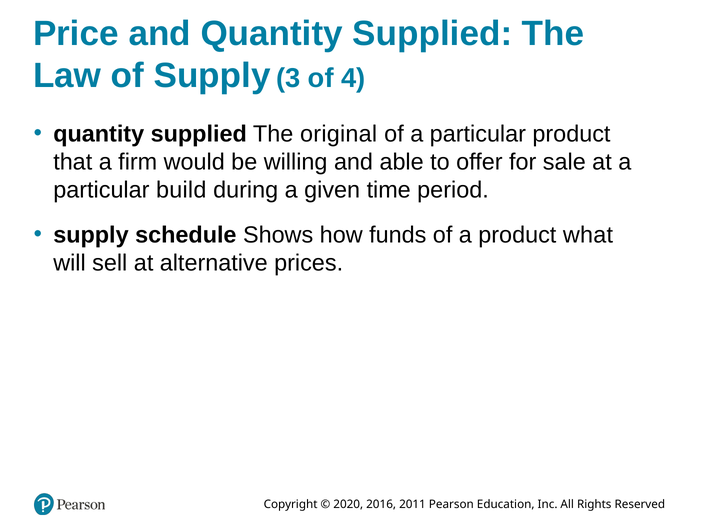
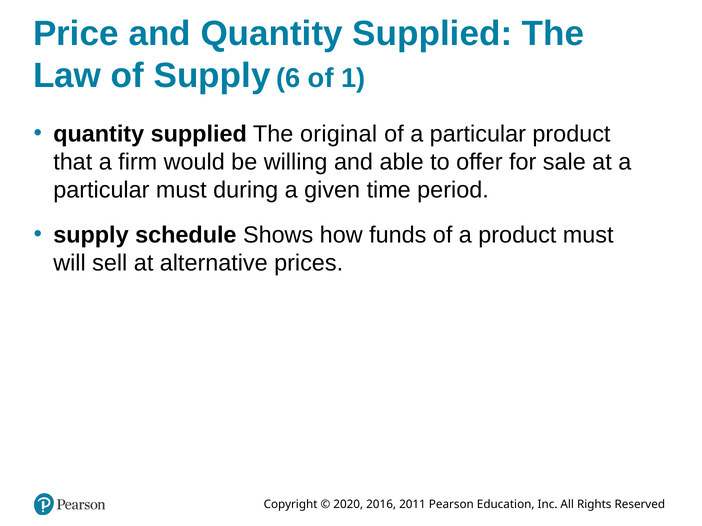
3: 3 -> 6
4: 4 -> 1
particular build: build -> must
product what: what -> must
